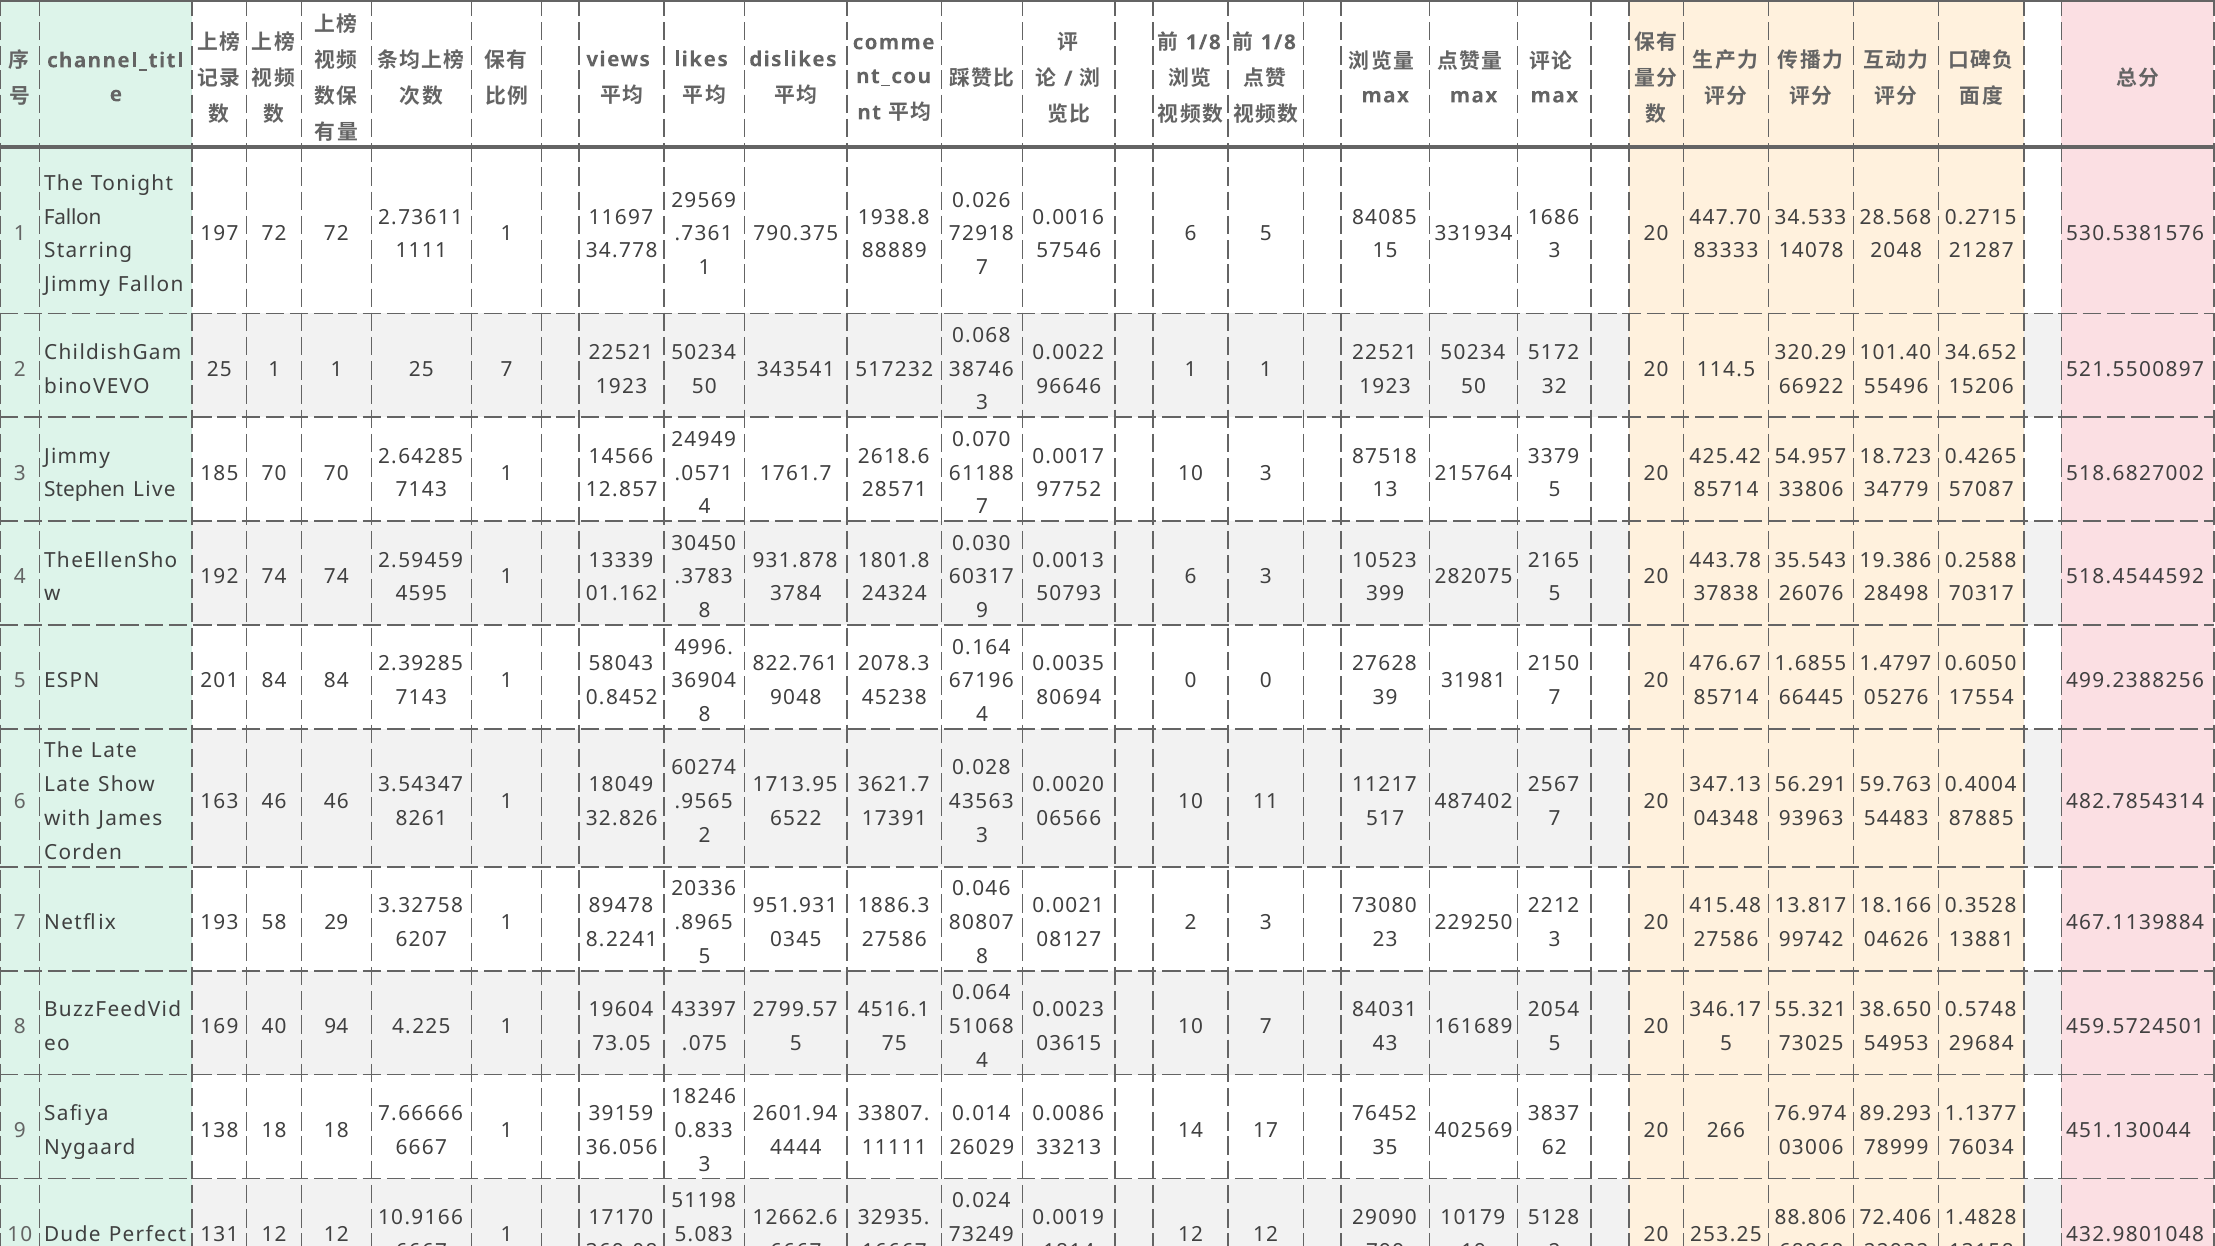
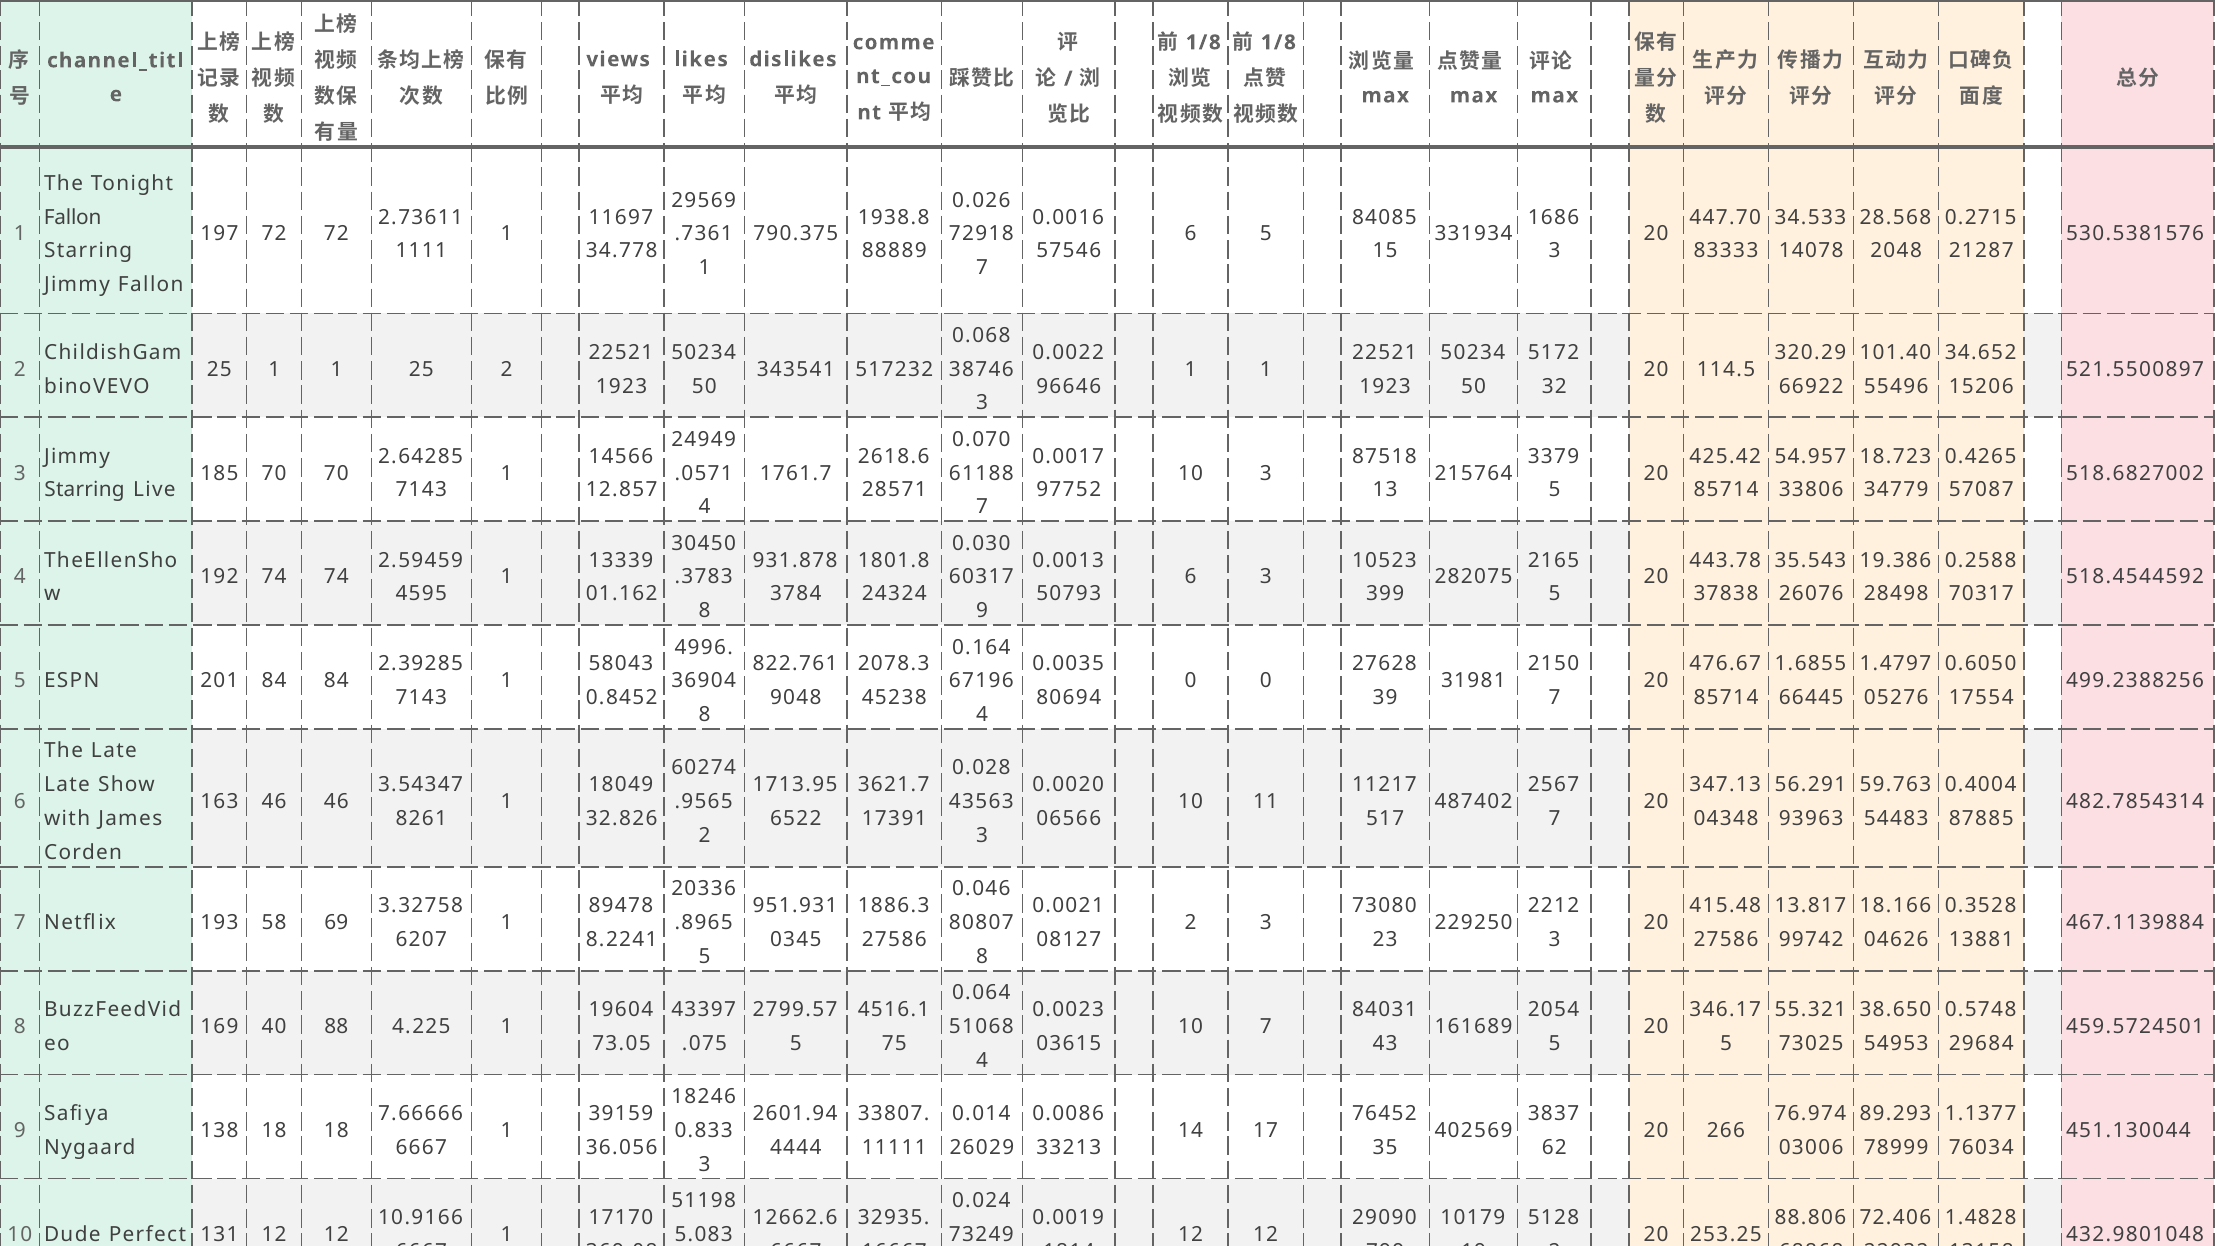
25 7: 7 -> 2
Stephen at (85, 490): Stephen -> Starring
29: 29 -> 69
94: 94 -> 88
